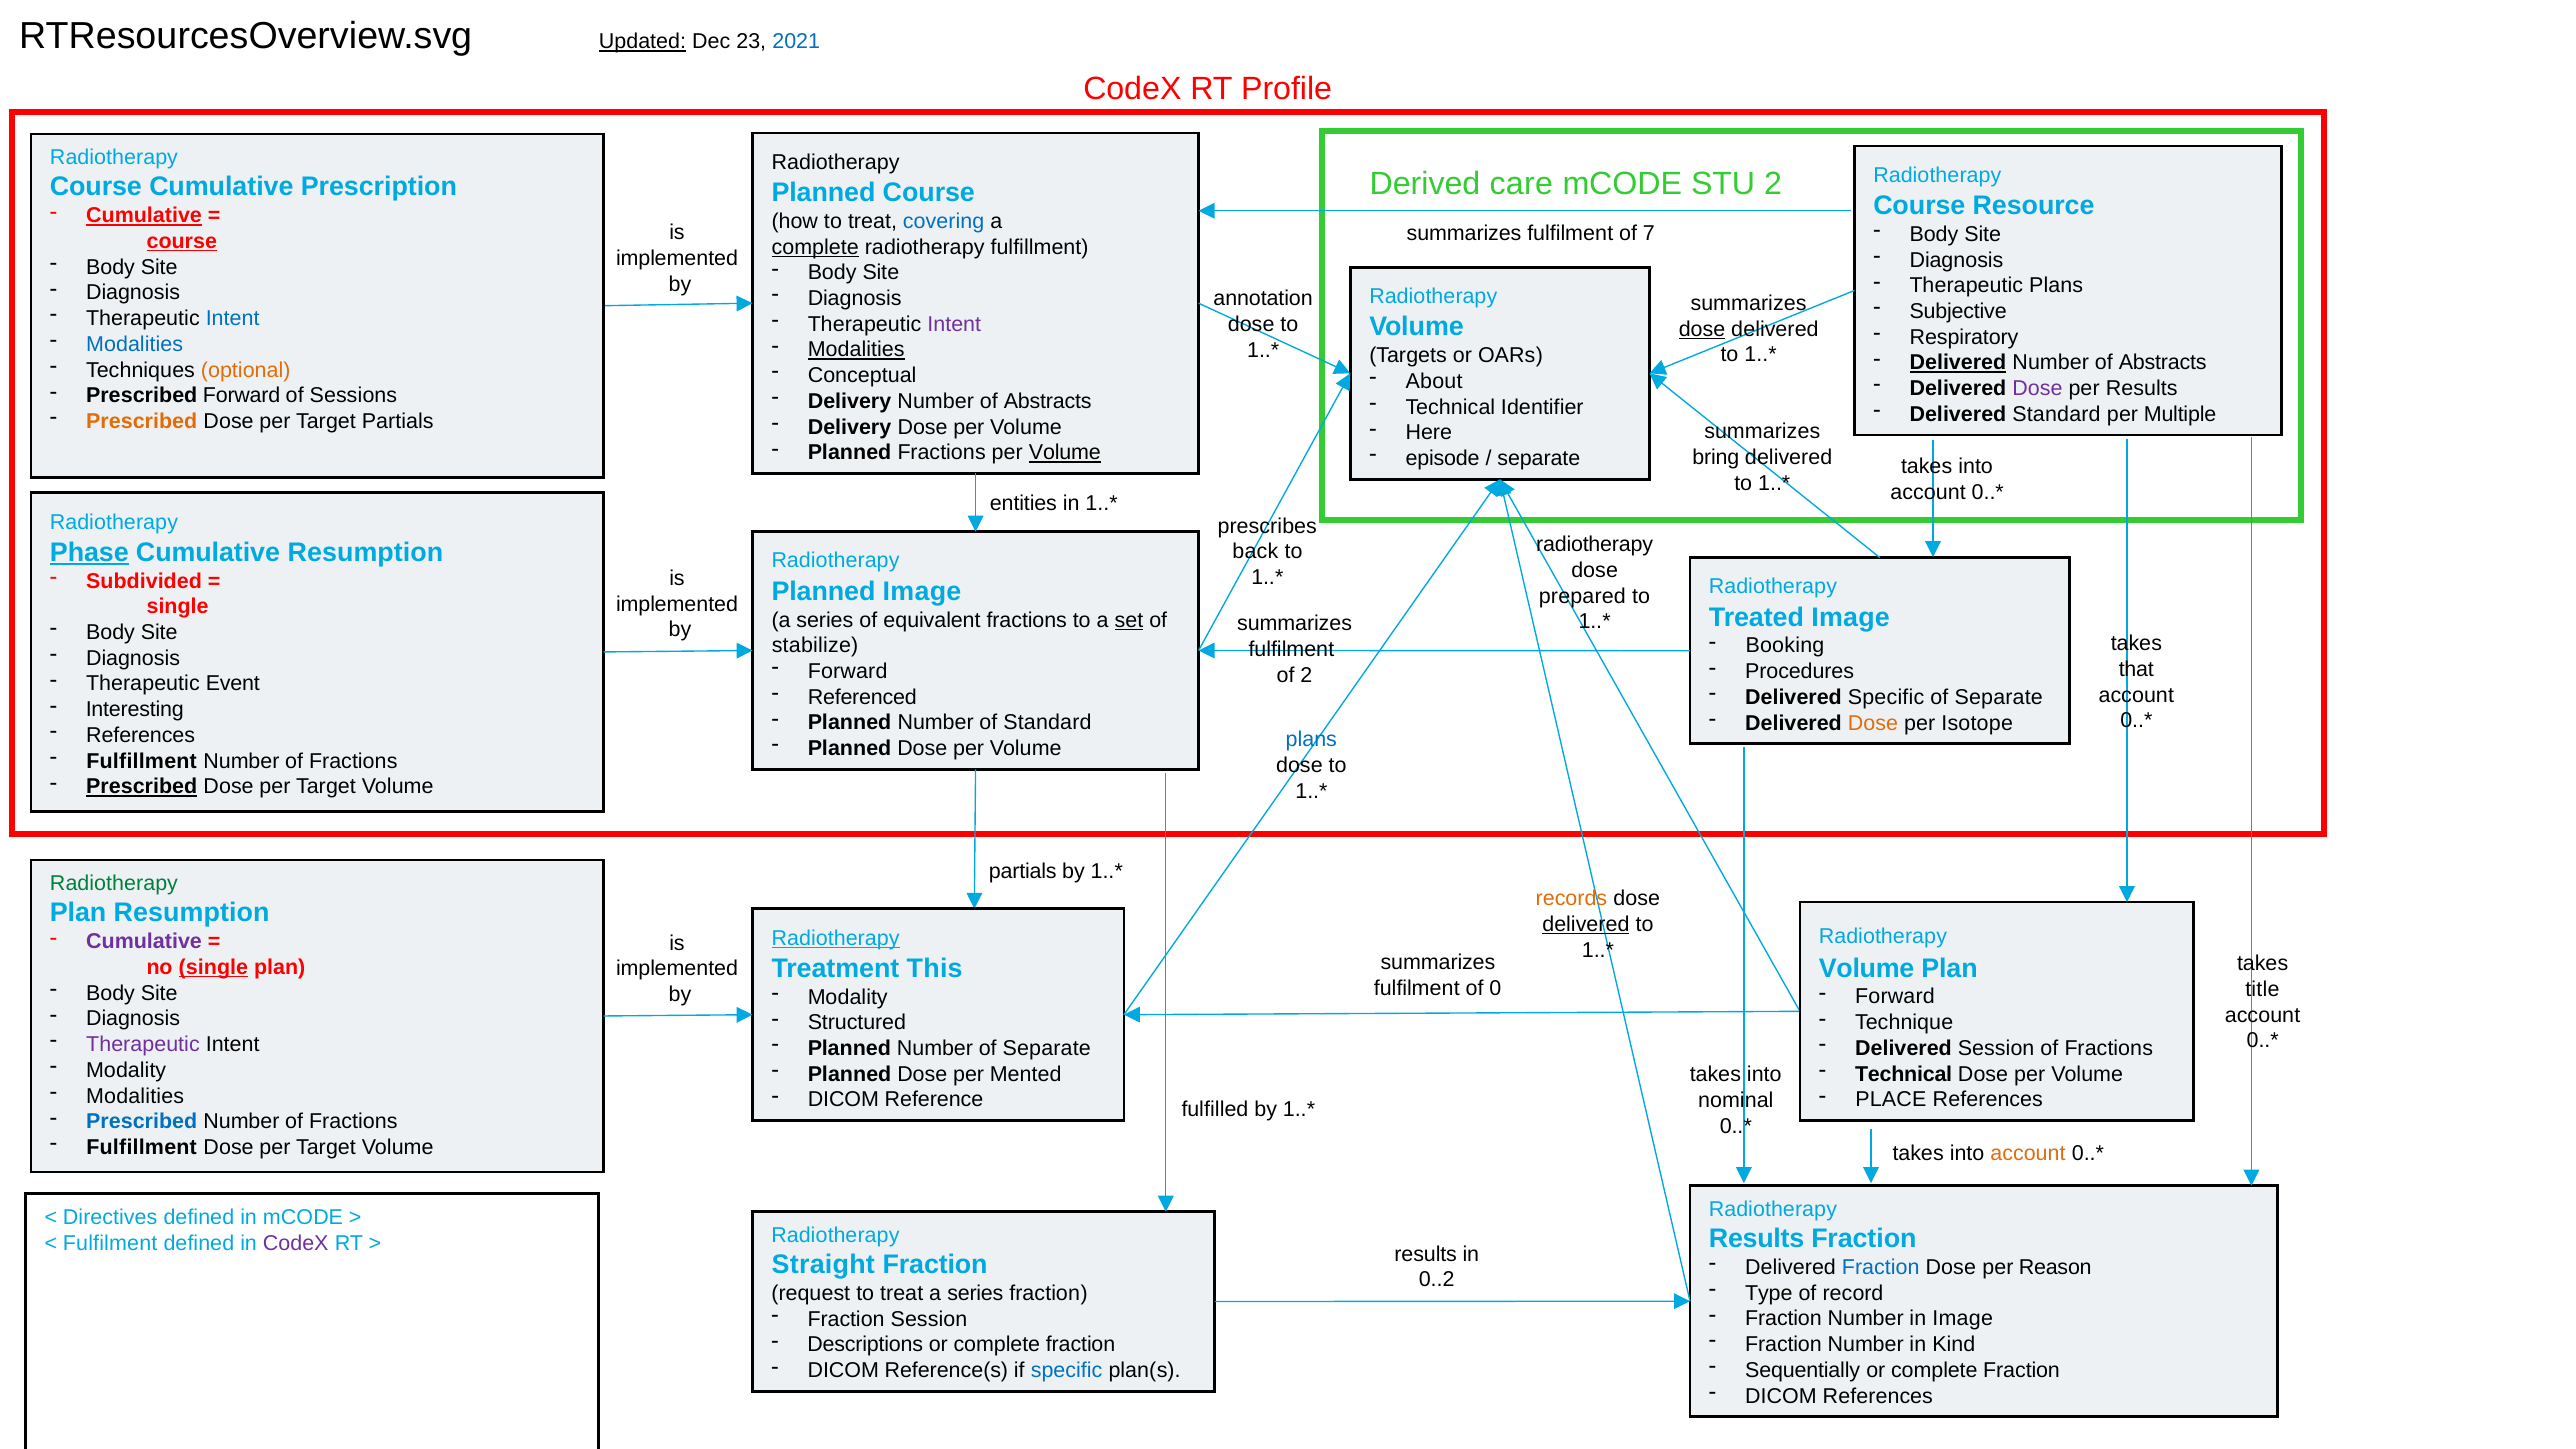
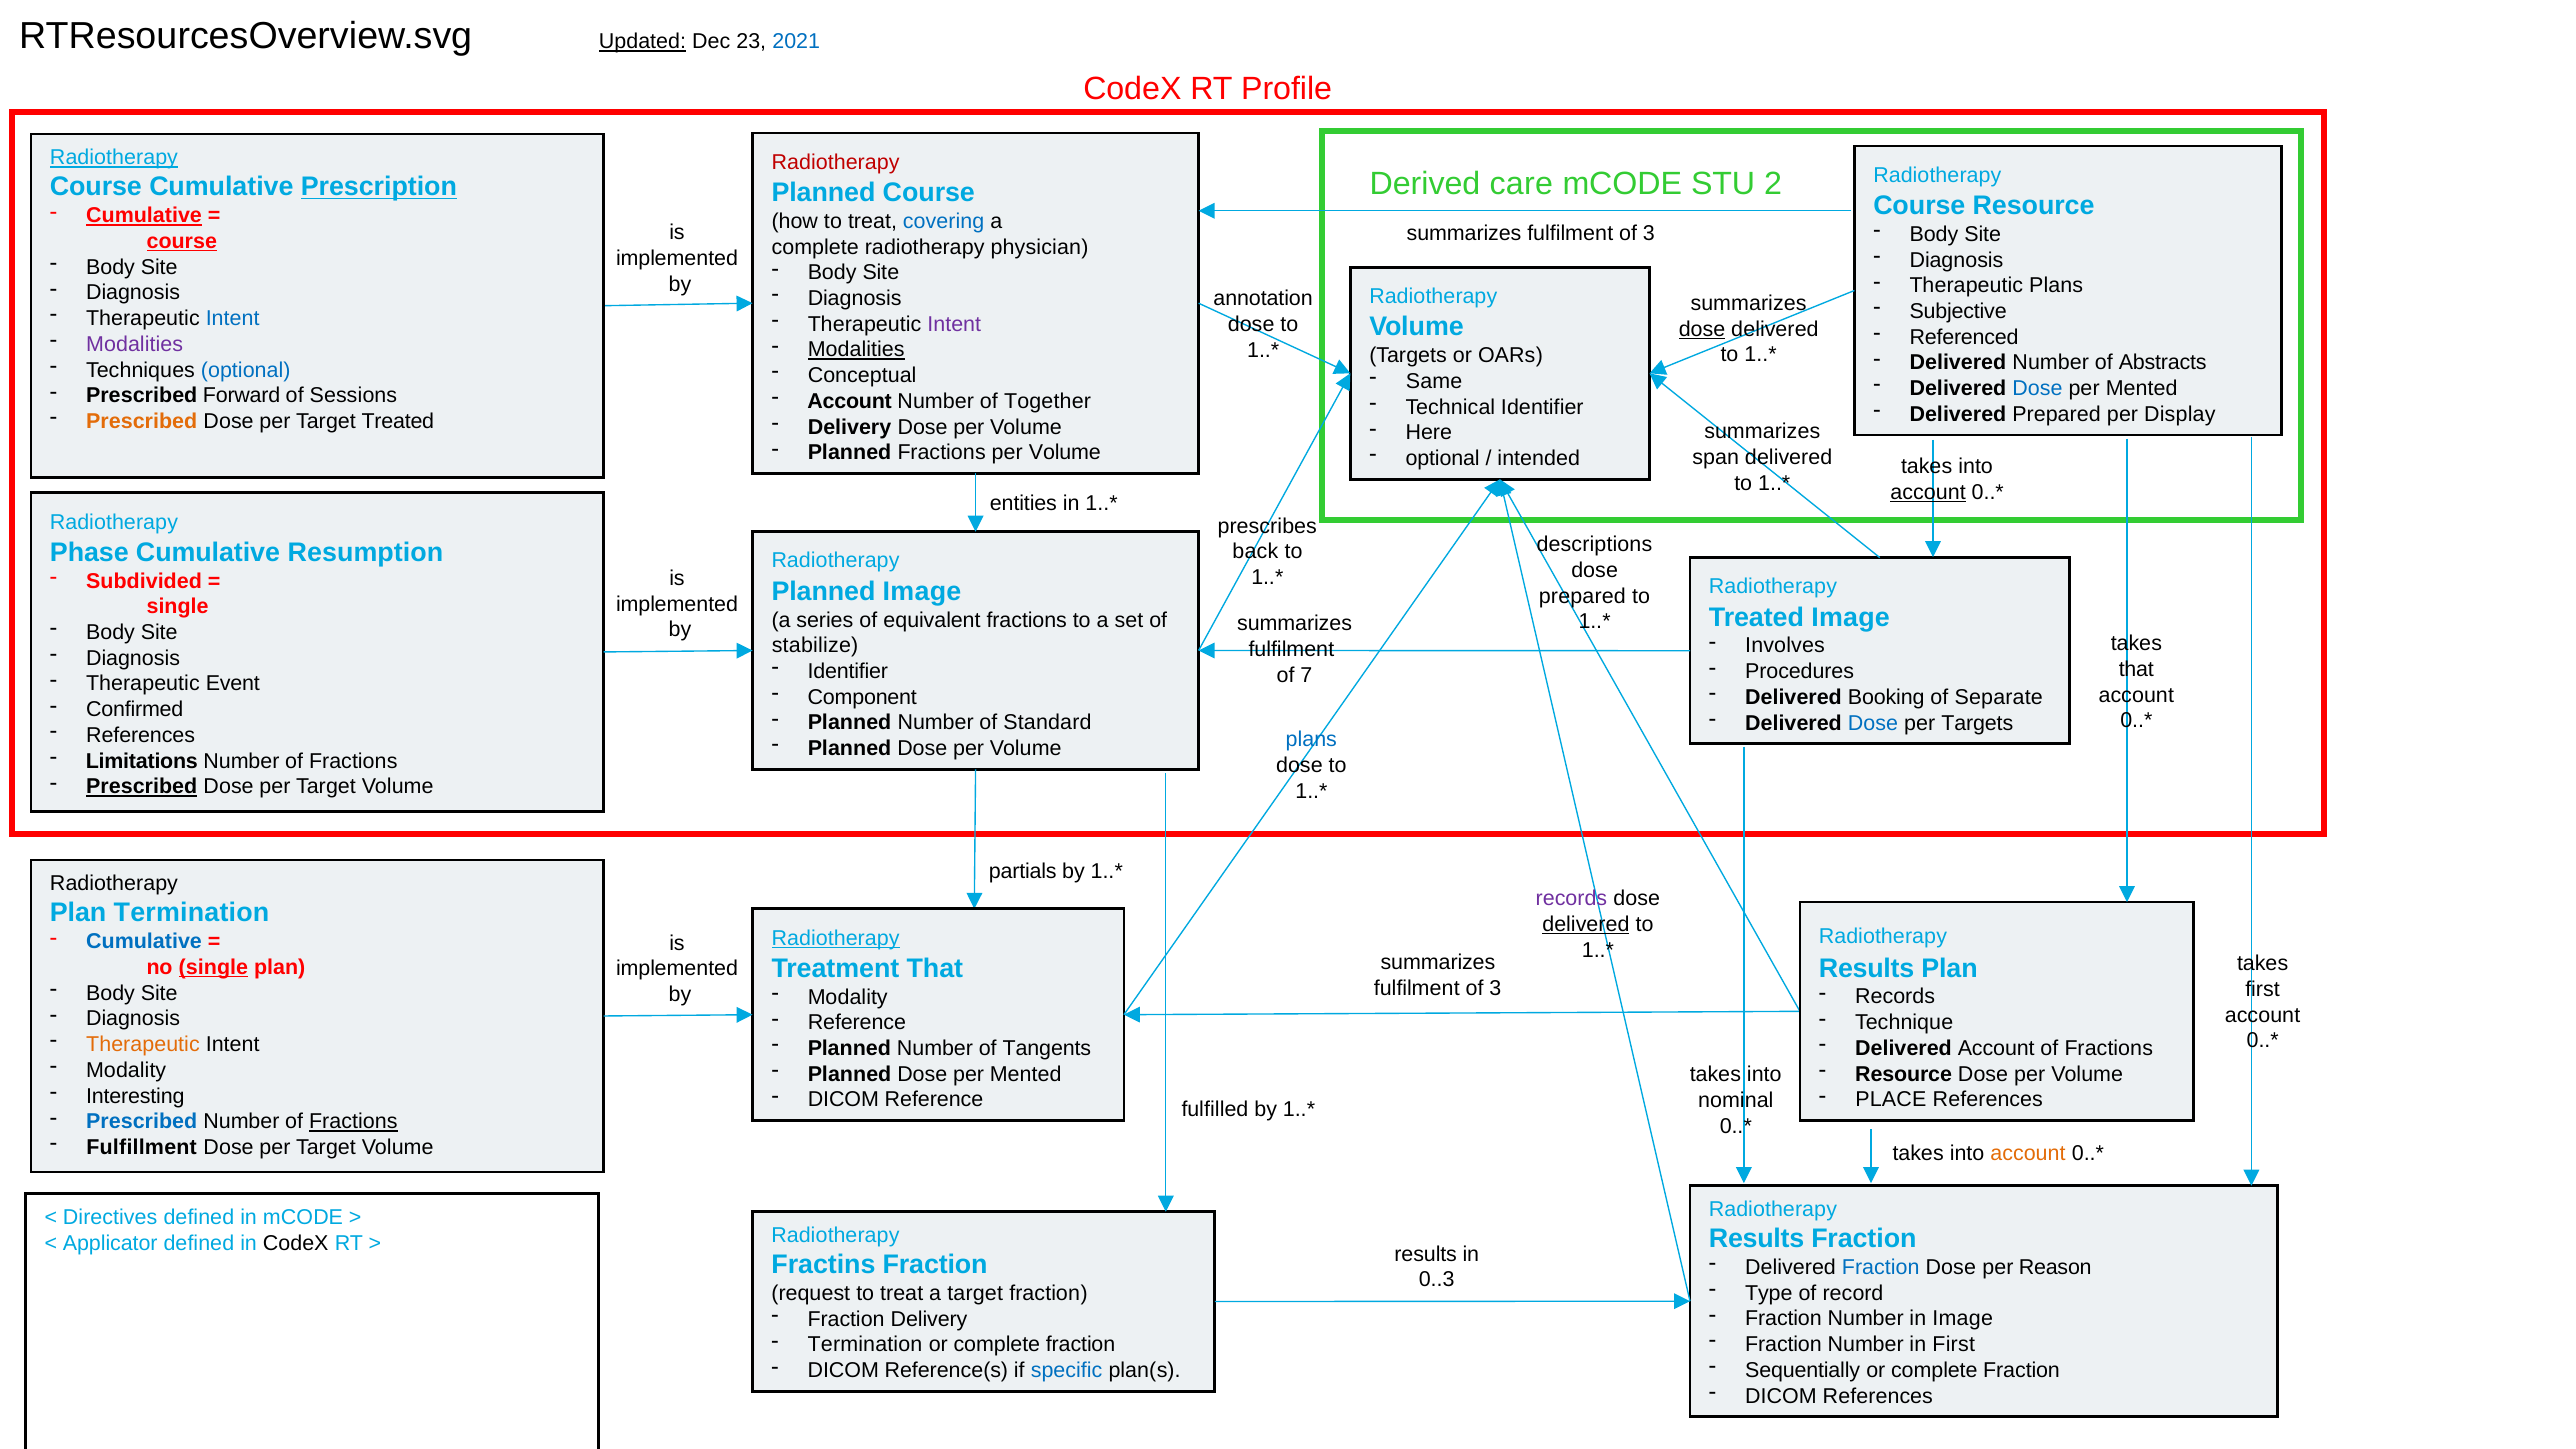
Radiotherapy at (114, 158) underline: none -> present
Radiotherapy at (836, 162) colour: black -> red
Prescription underline: none -> present
7 at (1649, 234): 7 -> 3
complete at (815, 247) underline: present -> none
radiotherapy fulfillment: fulfillment -> physician
Respiratory: Respiratory -> Referenced
Modalities at (135, 344) colour: blue -> purple
Delivered at (1958, 363) underline: present -> none
optional at (246, 370) colour: orange -> blue
About: About -> Same
Dose at (2037, 389) colour: purple -> blue
Results at (2142, 389): Results -> Mented
Delivery at (850, 401): Delivery -> Account
Abstracts at (1048, 401): Abstracts -> Together
Delivered Standard: Standard -> Prepared
Multiple: Multiple -> Display
Target Partials: Partials -> Treated
Volume at (1065, 453) underline: present -> none
episode at (1443, 458): episode -> optional
separate at (1539, 458): separate -> intended
bring: bring -> span
account at (1928, 492) underline: none -> present
radiotherapy at (1595, 545): radiotherapy -> descriptions
Phase underline: present -> none
set underline: present -> none
Booking: Booking -> Involves
Forward at (848, 671): Forward -> Identifier
of 2: 2 -> 7
Referenced: Referenced -> Component
Delivered Specific: Specific -> Booking
Interesting: Interesting -> Confirmed
Dose at (1873, 723) colour: orange -> blue
per Isotope: Isotope -> Targets
Fulfillment at (142, 761): Fulfillment -> Limitations
Radiotherapy at (114, 884) colour: green -> black
records at (1571, 899) colour: orange -> purple
Plan Resumption: Resumption -> Termination
Cumulative at (144, 942) colour: purple -> blue
Volume at (1867, 968): Volume -> Results
Treatment This: This -> That
0 at (1495, 988): 0 -> 3
title at (2262, 989): title -> first
Forward at (1895, 997): Forward -> Records
Structured at (857, 1023): Structured -> Reference
Therapeutic at (143, 1045) colour: purple -> orange
Delivered Session: Session -> Account
Number of Separate: Separate -> Tangents
Technical at (1904, 1074): Technical -> Resource
Modalities at (135, 1096): Modalities -> Interesting
Fractions at (353, 1122) underline: none -> present
Fulfilment at (110, 1243): Fulfilment -> Applicator
CodeX at (296, 1243) colour: purple -> black
Straight: Straight -> Fractins
0..2: 0..2 -> 0..3
treat a series: series -> target
Fraction Session: Session -> Delivery
in Kind: Kind -> First
Descriptions at (865, 1345): Descriptions -> Termination
